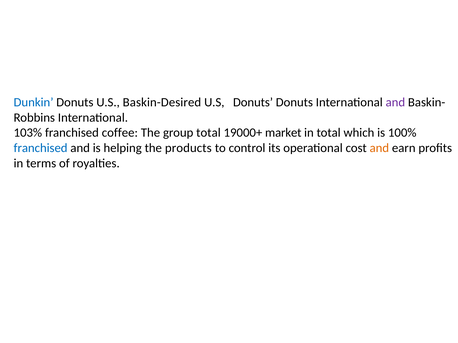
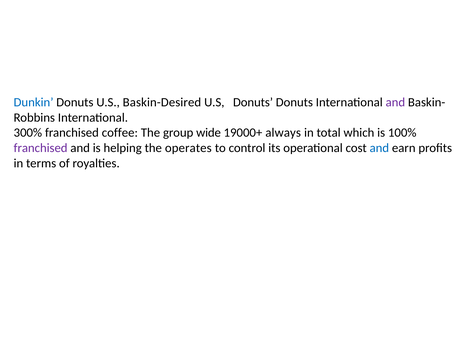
103%: 103% -> 300%
group total: total -> wide
market: market -> always
franchised at (41, 148) colour: blue -> purple
products: products -> operates
and at (379, 148) colour: orange -> blue
